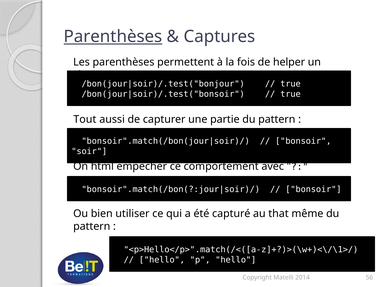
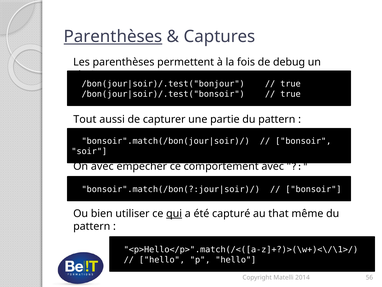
helper: helper -> debug
On html: html -> avec
qui underline: none -> present
